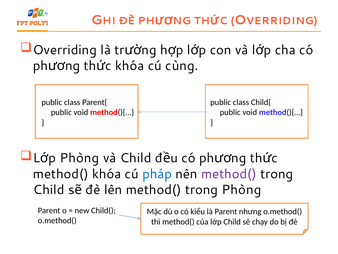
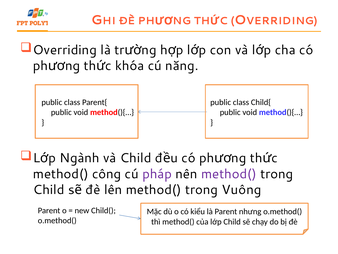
cùng: cùng -> năng
Phòng at (79, 158): Phòng -> Ngành
method( khóa: khóa -> công
pháp colour: blue -> purple
trong Phòng: Phòng -> Vuông
